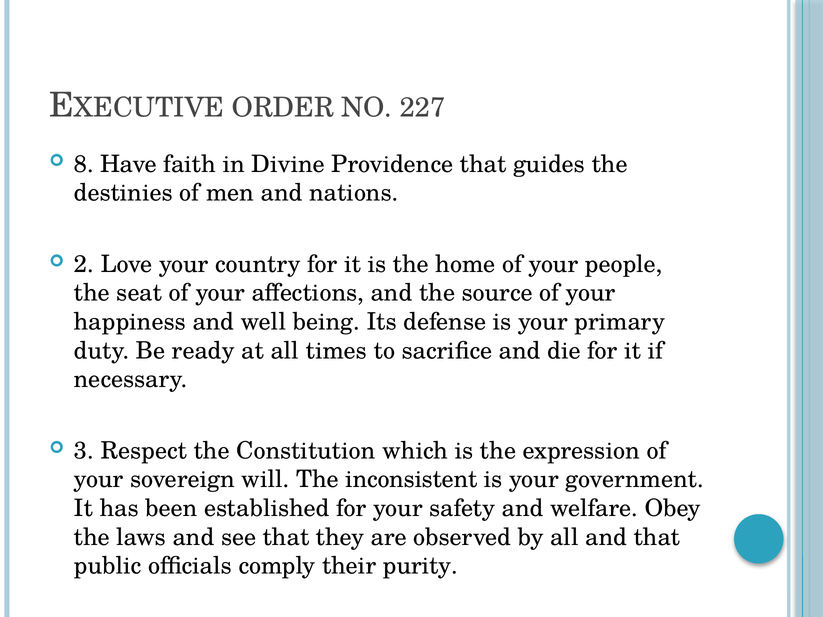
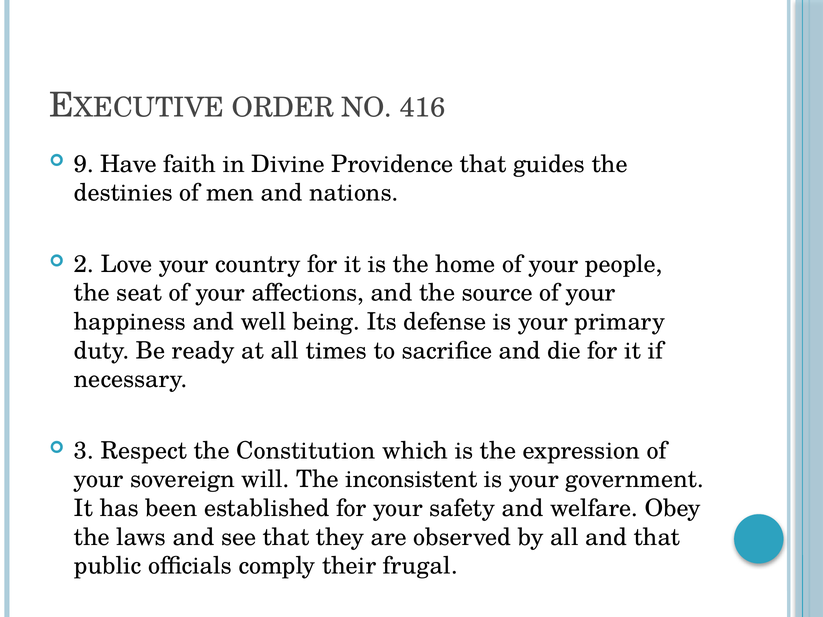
227: 227 -> 416
8: 8 -> 9
purity: purity -> frugal
